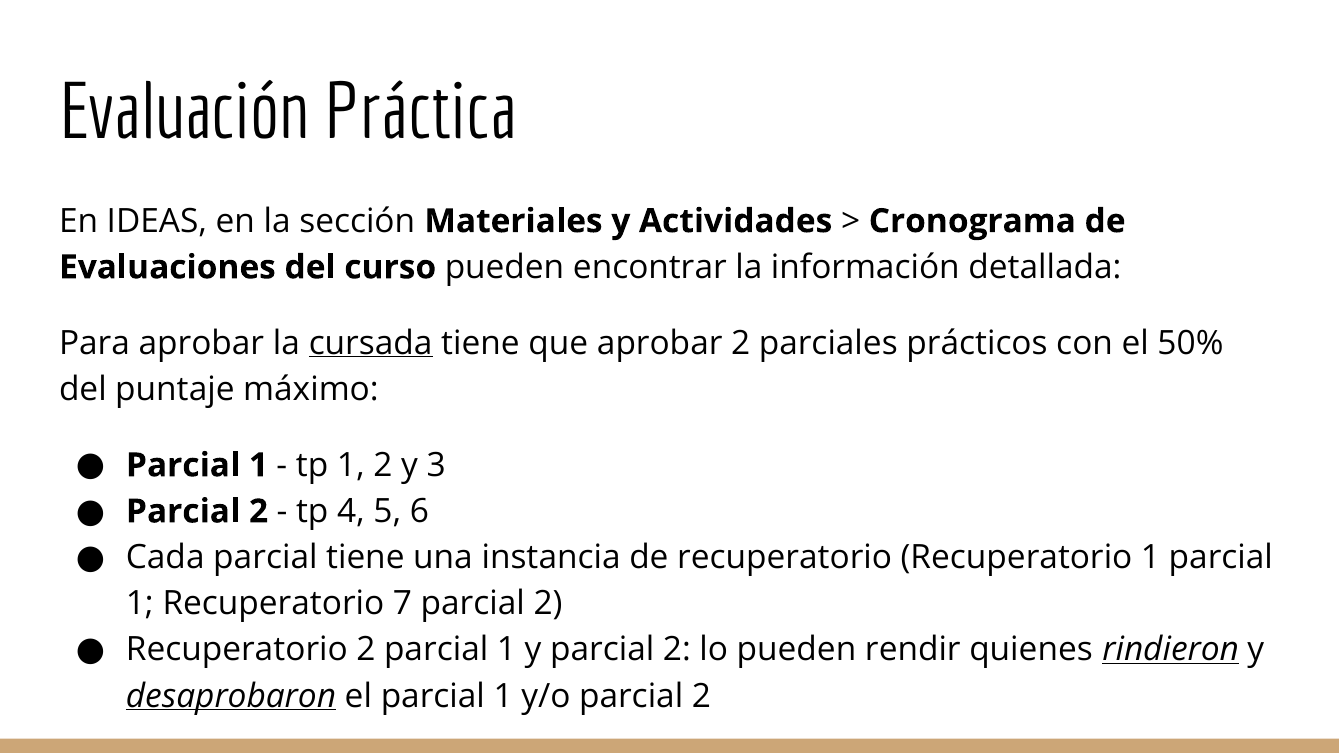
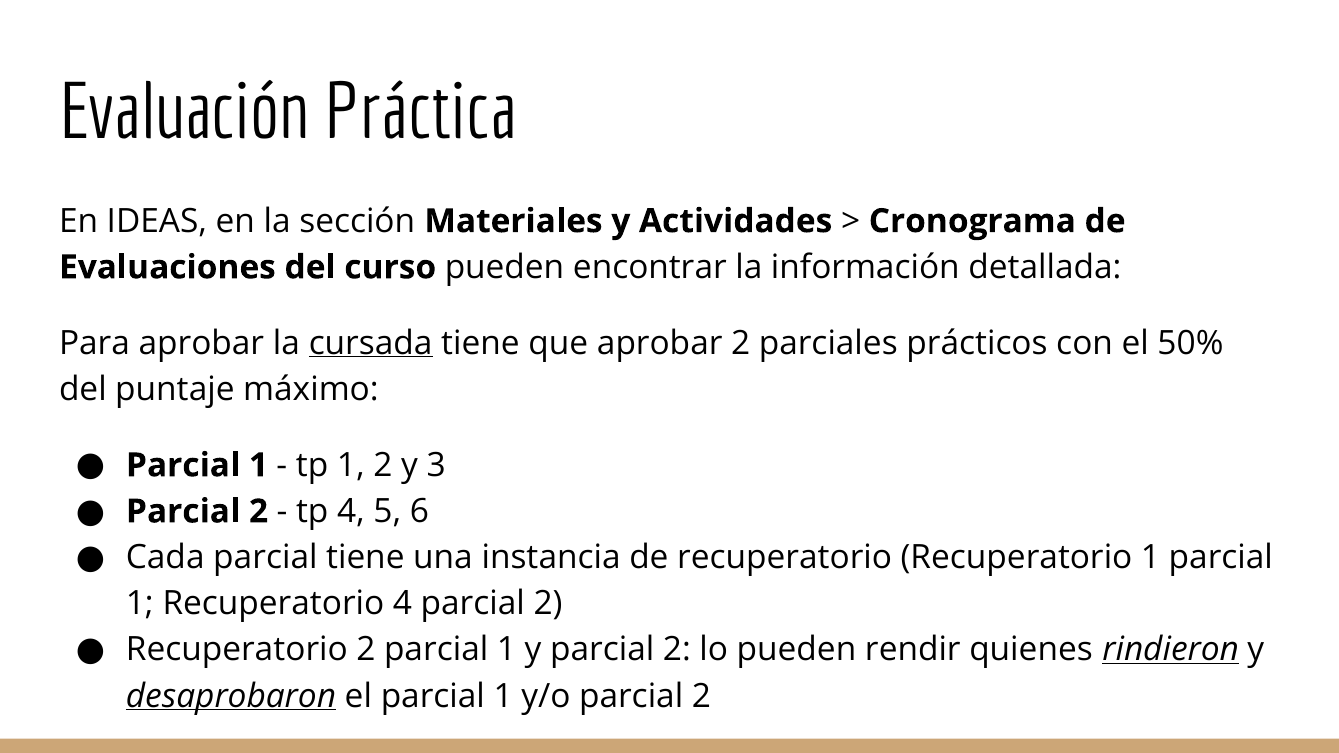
Recuperatorio 7: 7 -> 4
